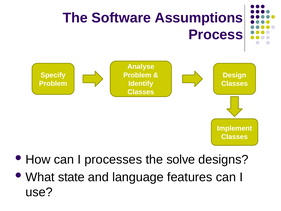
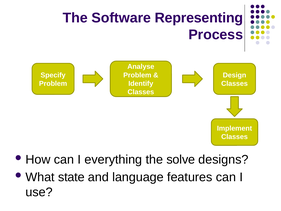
Assumptions: Assumptions -> Representing
processes: processes -> everything
